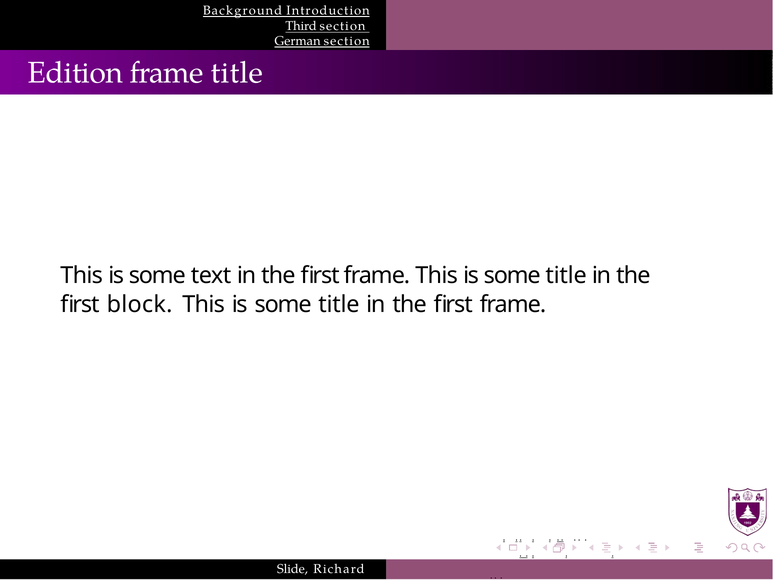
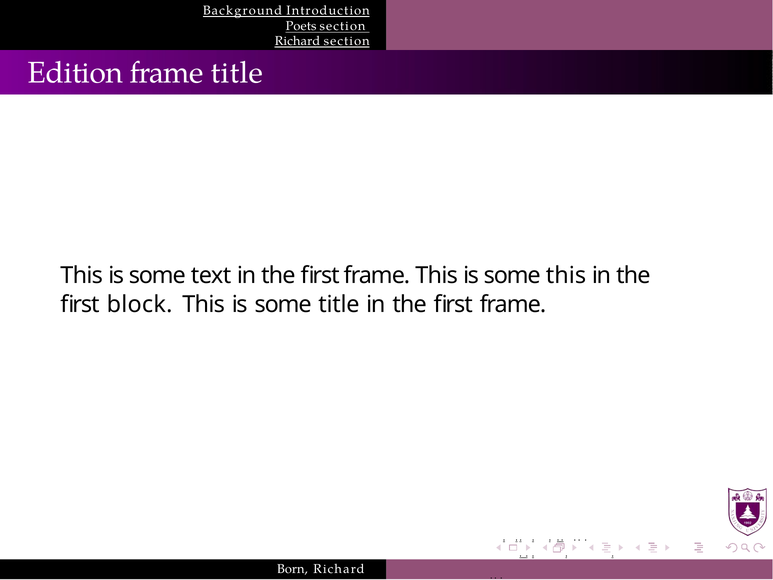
Third: Third -> Poets
German at (298, 41): German -> Richard
title at (566, 276): title -> this
Slide: Slide -> Born
